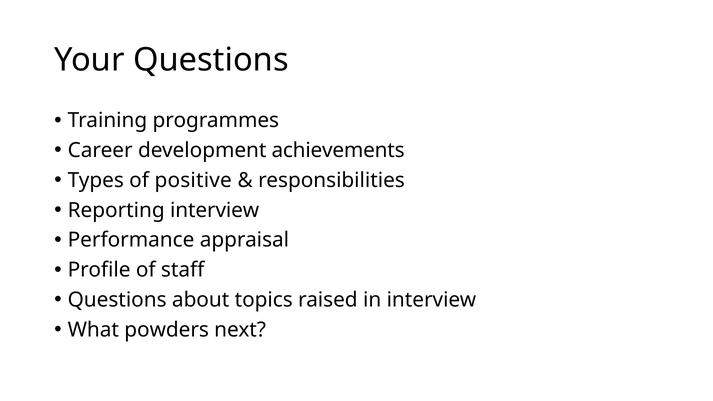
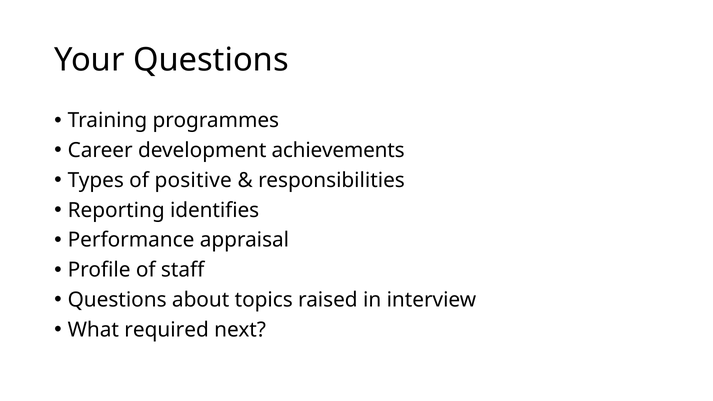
Reporting interview: interview -> identifies
powders: powders -> required
